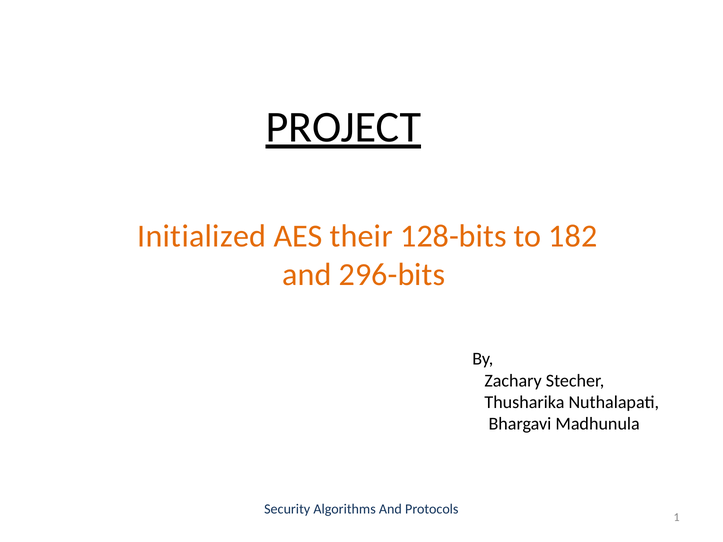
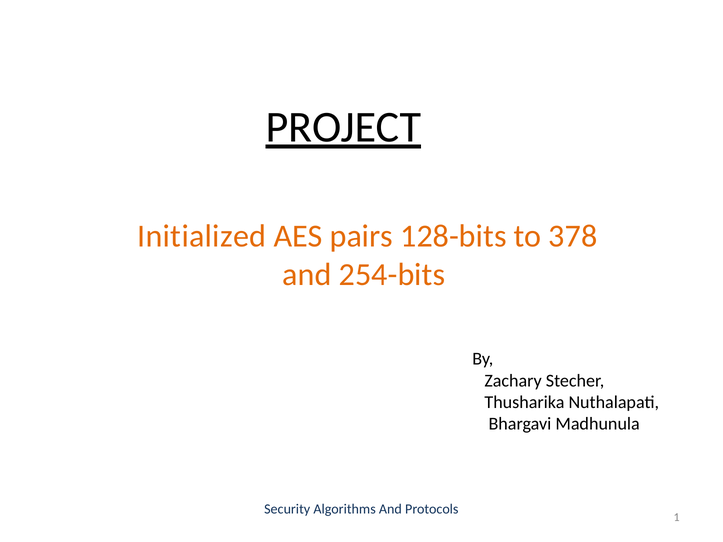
their: their -> pairs
182: 182 -> 378
296-bits: 296-bits -> 254-bits
